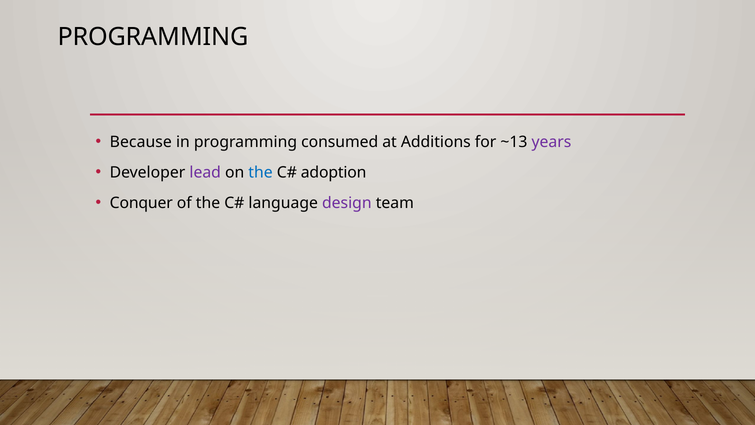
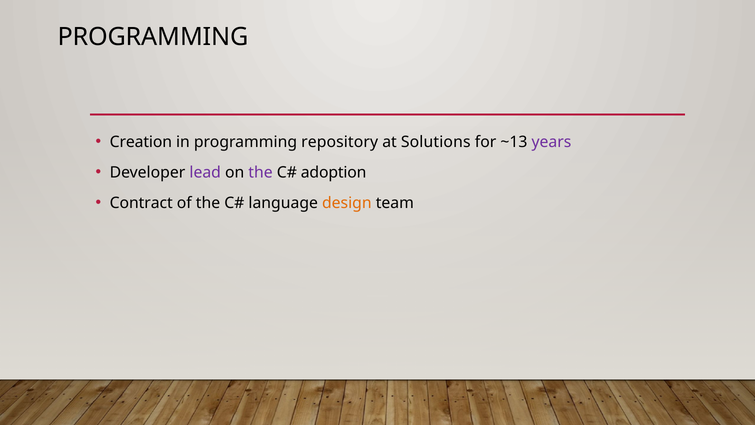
Because: Because -> Creation
consumed: consumed -> repository
Additions: Additions -> Solutions
the at (260, 172) colour: blue -> purple
Conquer: Conquer -> Contract
design colour: purple -> orange
